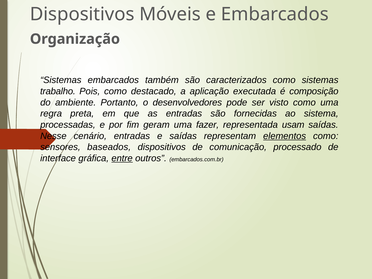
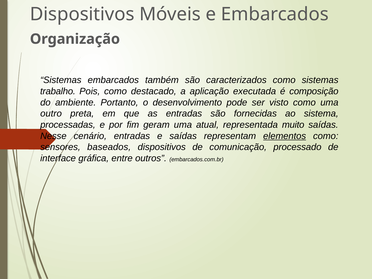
desenvolvedores: desenvolvedores -> desenvolvimento
regra: regra -> outro
fazer: fazer -> atual
usam: usam -> muito
entre underline: present -> none
